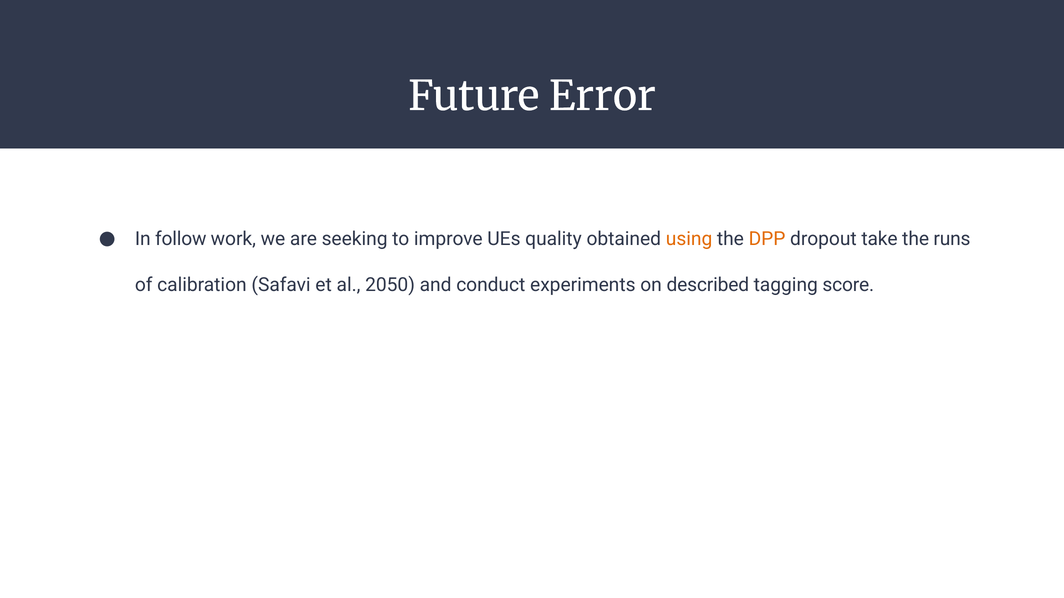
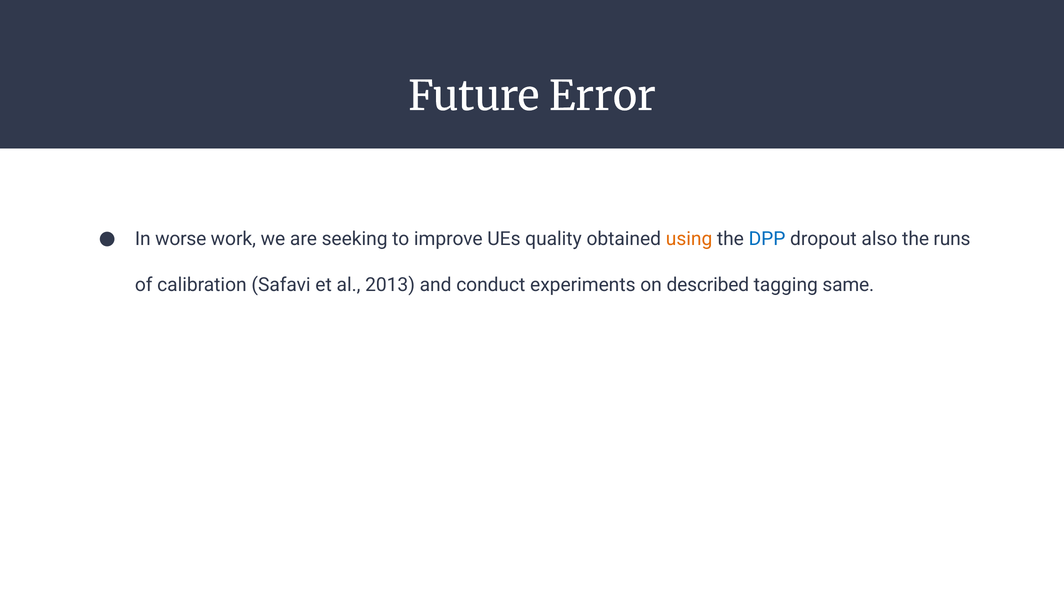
follow: follow -> worse
DPP colour: orange -> blue
take: take -> also
2050: 2050 -> 2013
score: score -> same
